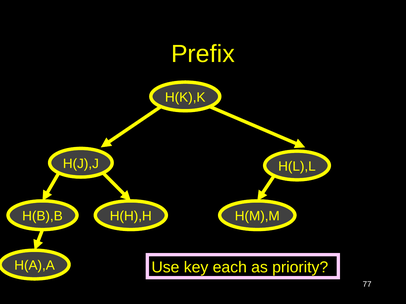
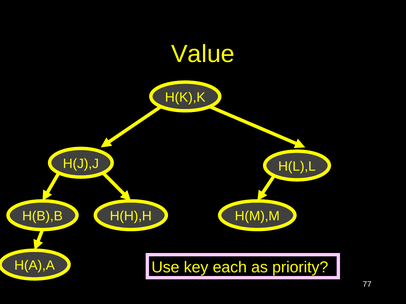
Prefix: Prefix -> Value
